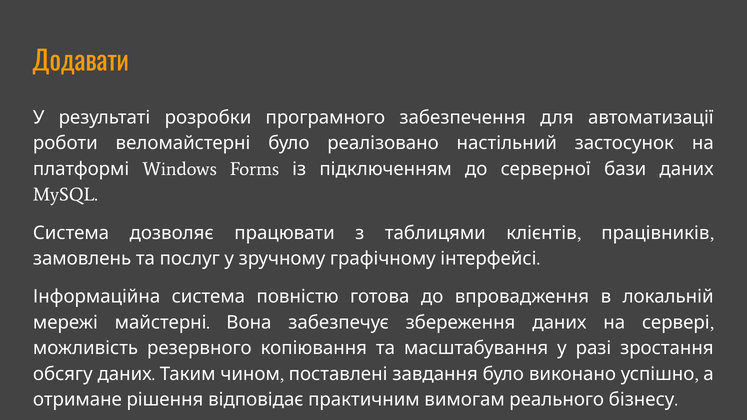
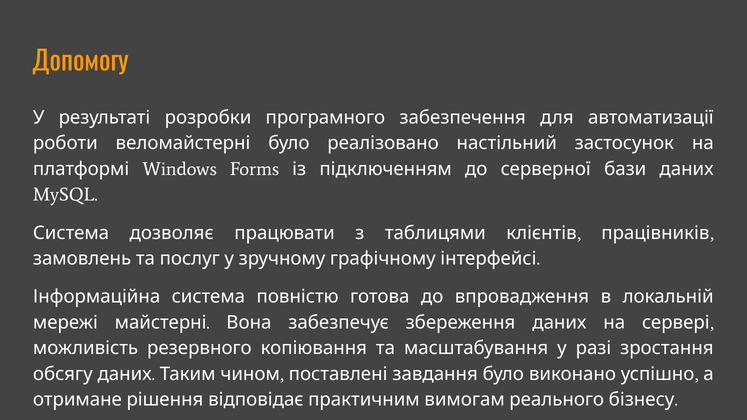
Додавати: Додавати -> Допомогу
